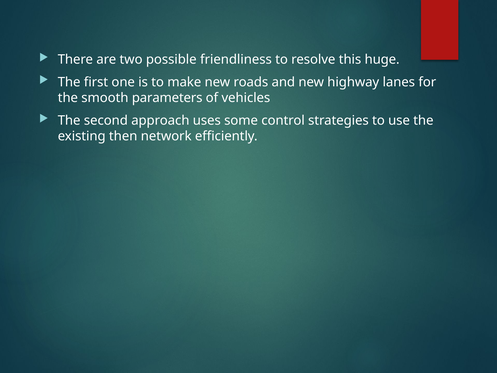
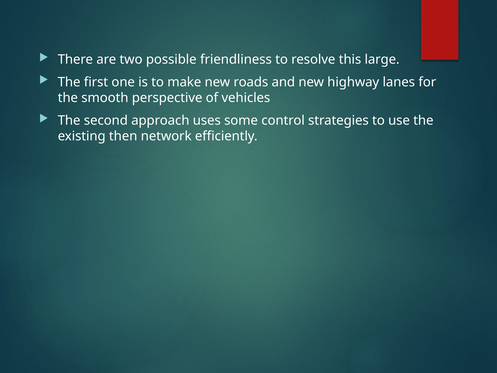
huge: huge -> large
parameters: parameters -> perspective
